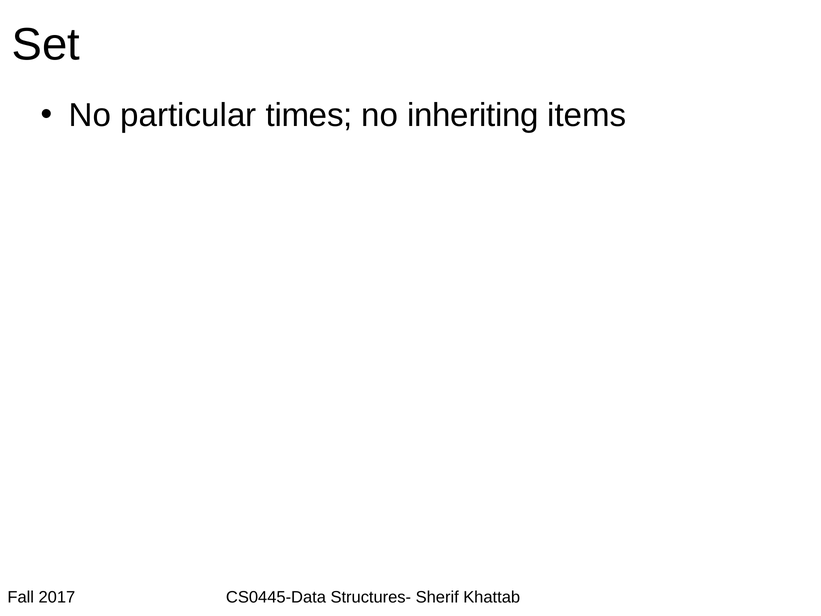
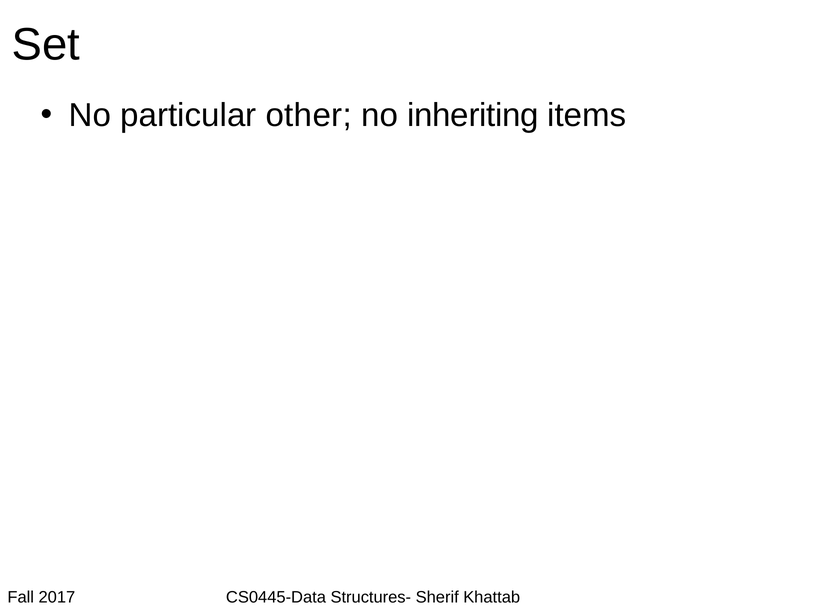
times: times -> other
